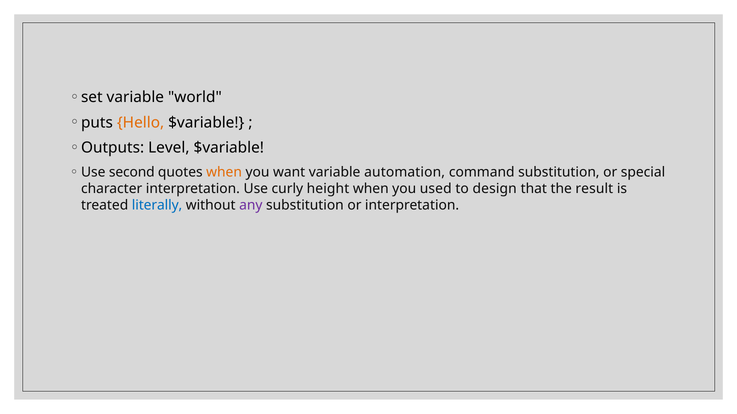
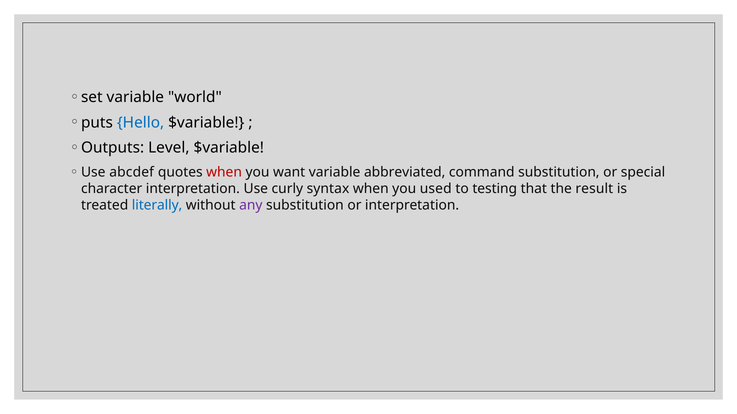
Hello colour: orange -> blue
second: second -> abcdef
when at (224, 172) colour: orange -> red
automation: automation -> abbreviated
height: height -> syntax
design: design -> testing
